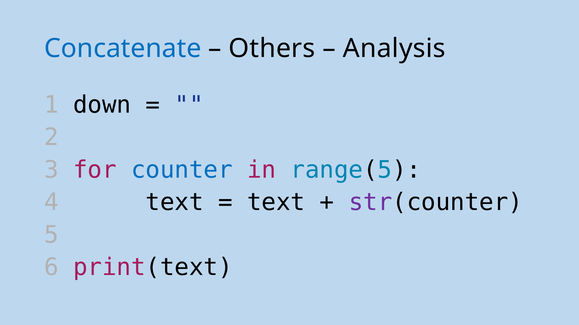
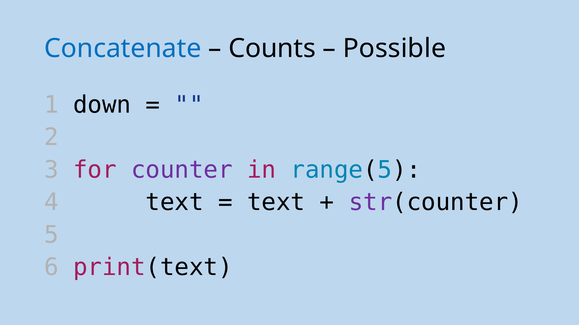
Others: Others -> Counts
Analysis: Analysis -> Possible
counter colour: blue -> purple
